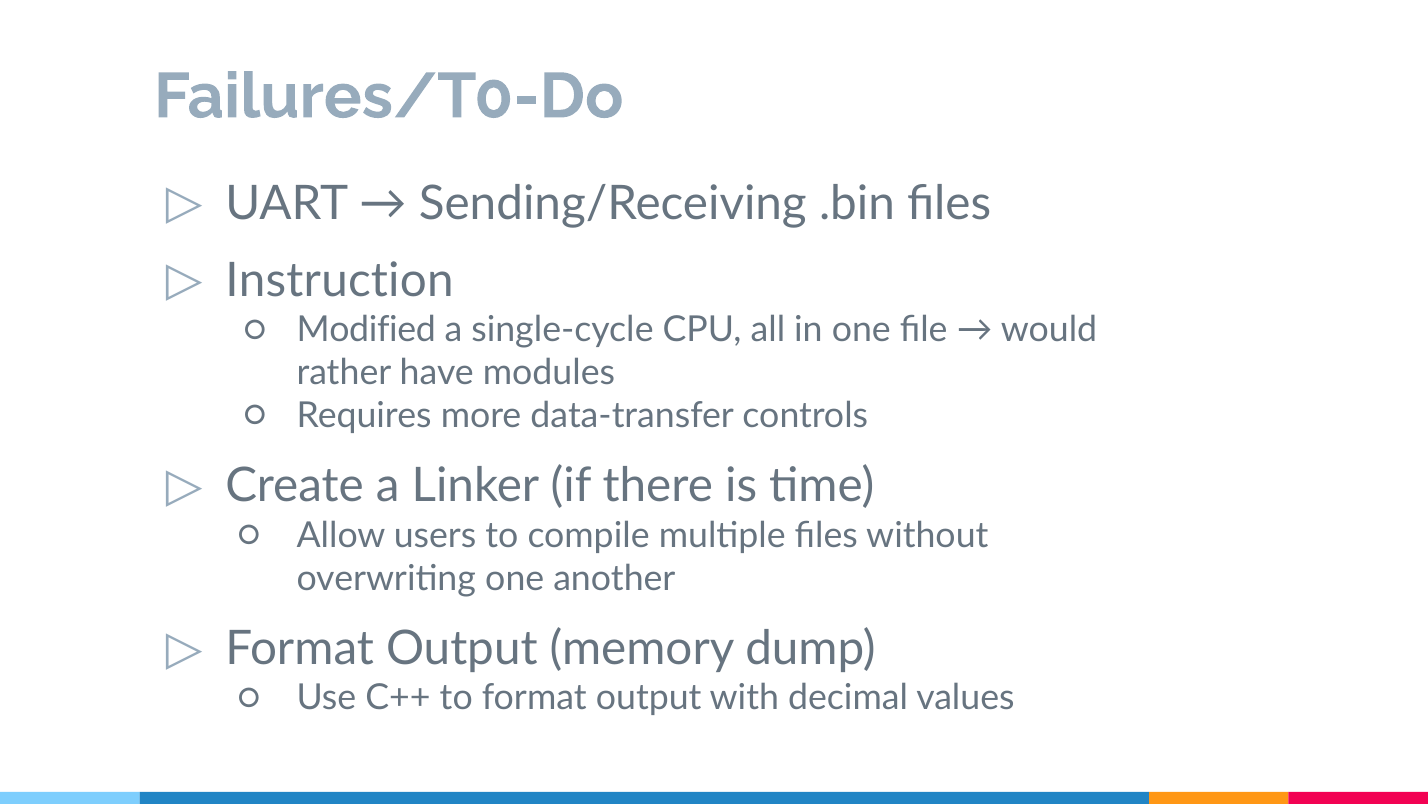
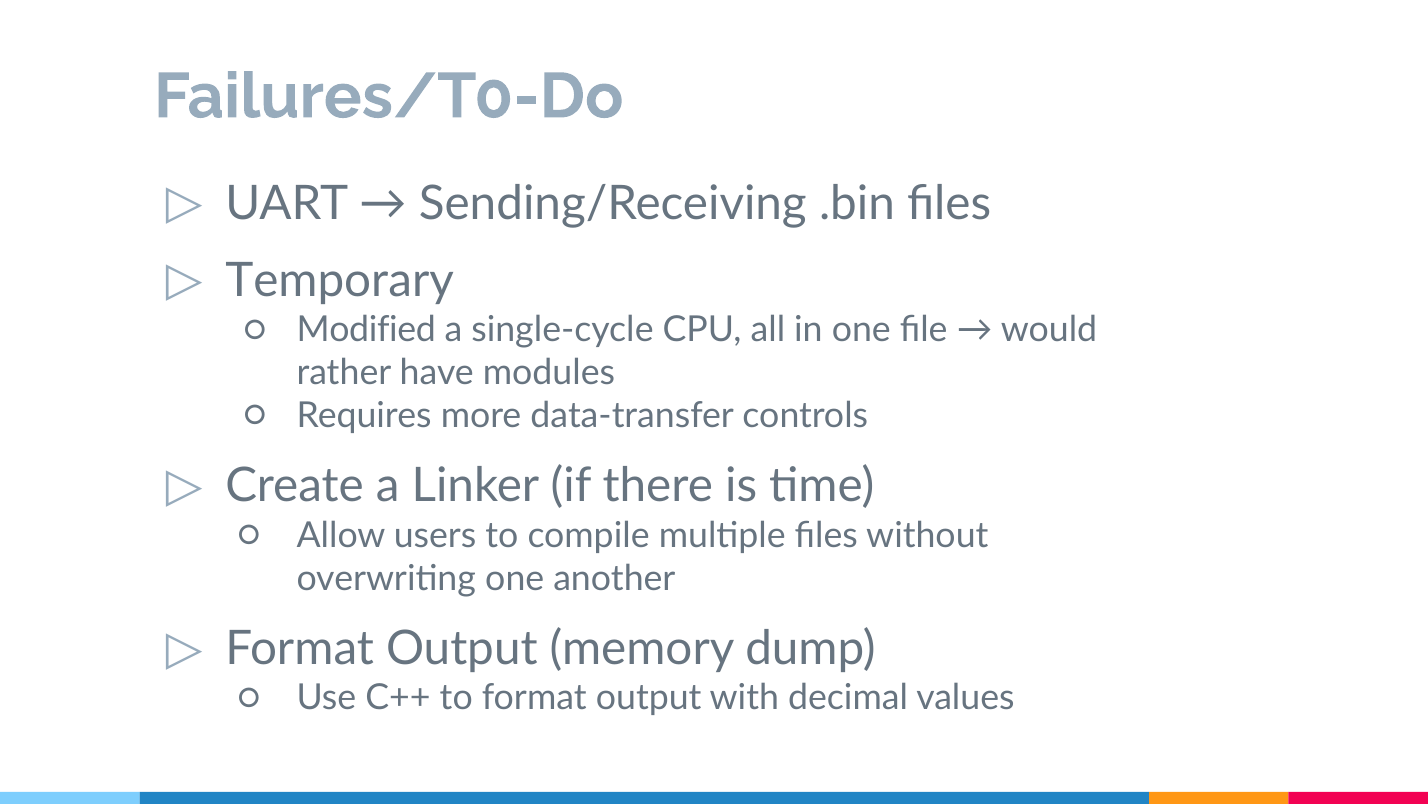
Instruction: Instruction -> Temporary
